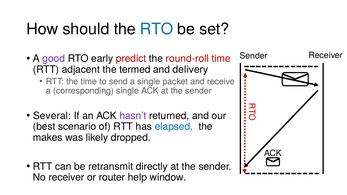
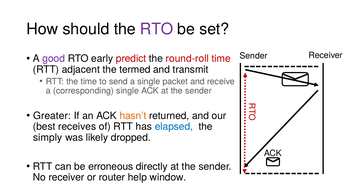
RTO at (157, 29) colour: blue -> purple
delivery: delivery -> transmit
Several: Several -> Greater
hasn’t colour: purple -> orange
scenario: scenario -> receives
makes: makes -> simply
retransmit: retransmit -> erroneous
